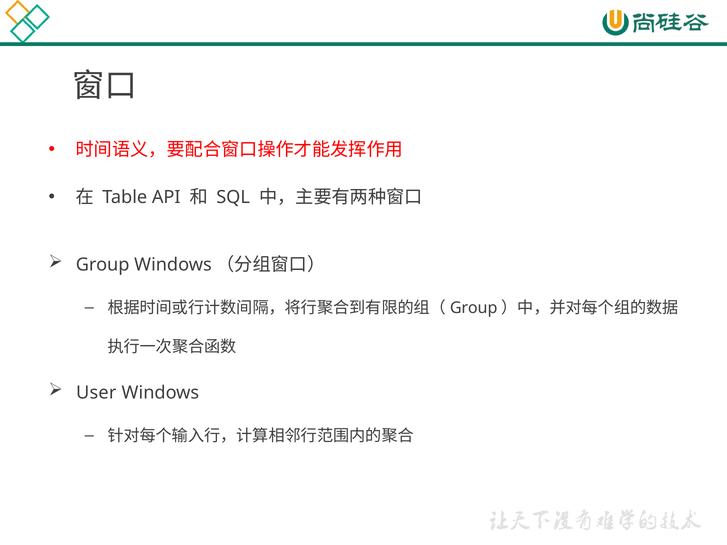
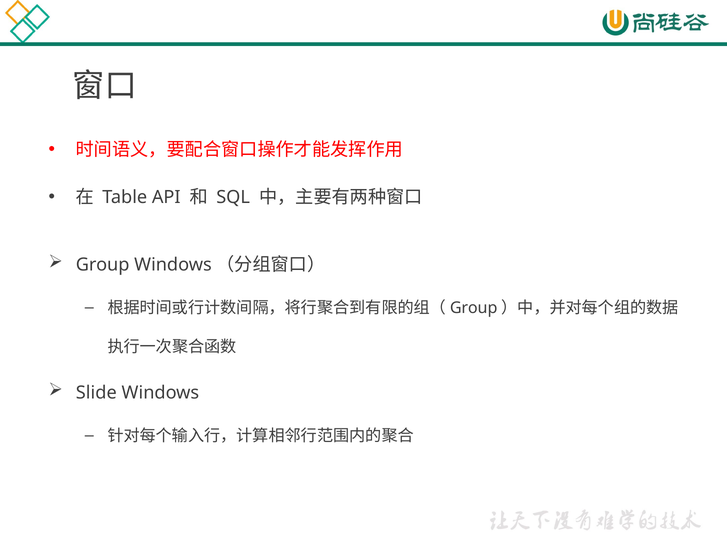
User: User -> Slide
